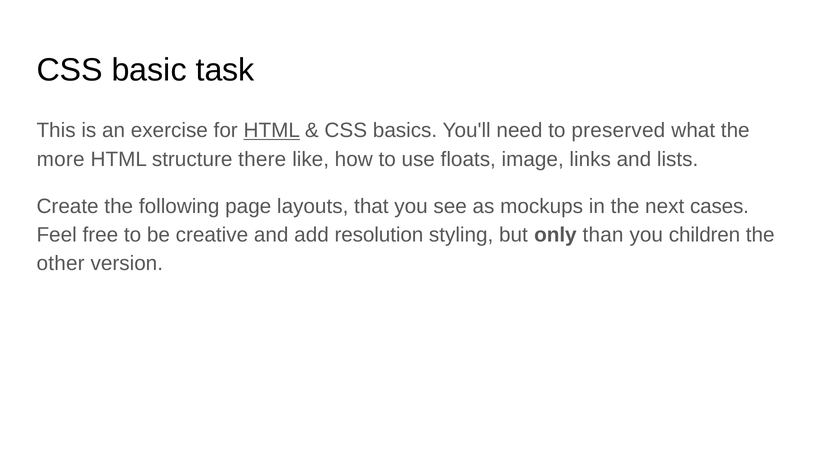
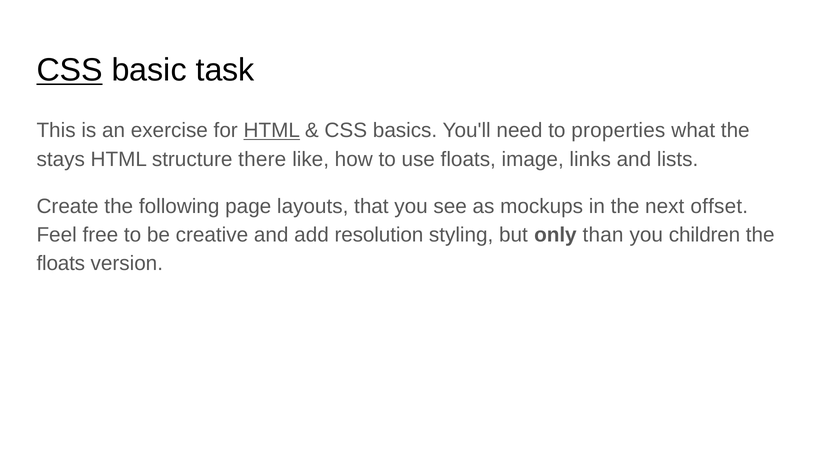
CSS at (70, 70) underline: none -> present
preserved: preserved -> properties
more: more -> stays
cases: cases -> offset
other at (61, 263): other -> floats
